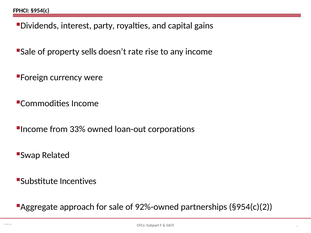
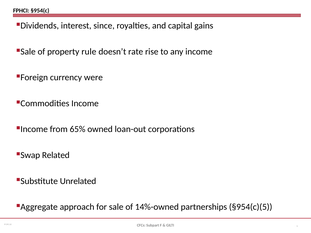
party: party -> since
sells: sells -> rule
33%: 33% -> 65%
Incentives: Incentives -> Unrelated
92%-owned: 92%-owned -> 14%-owned
§954(c)(2: §954(c)(2 -> §954(c)(5
